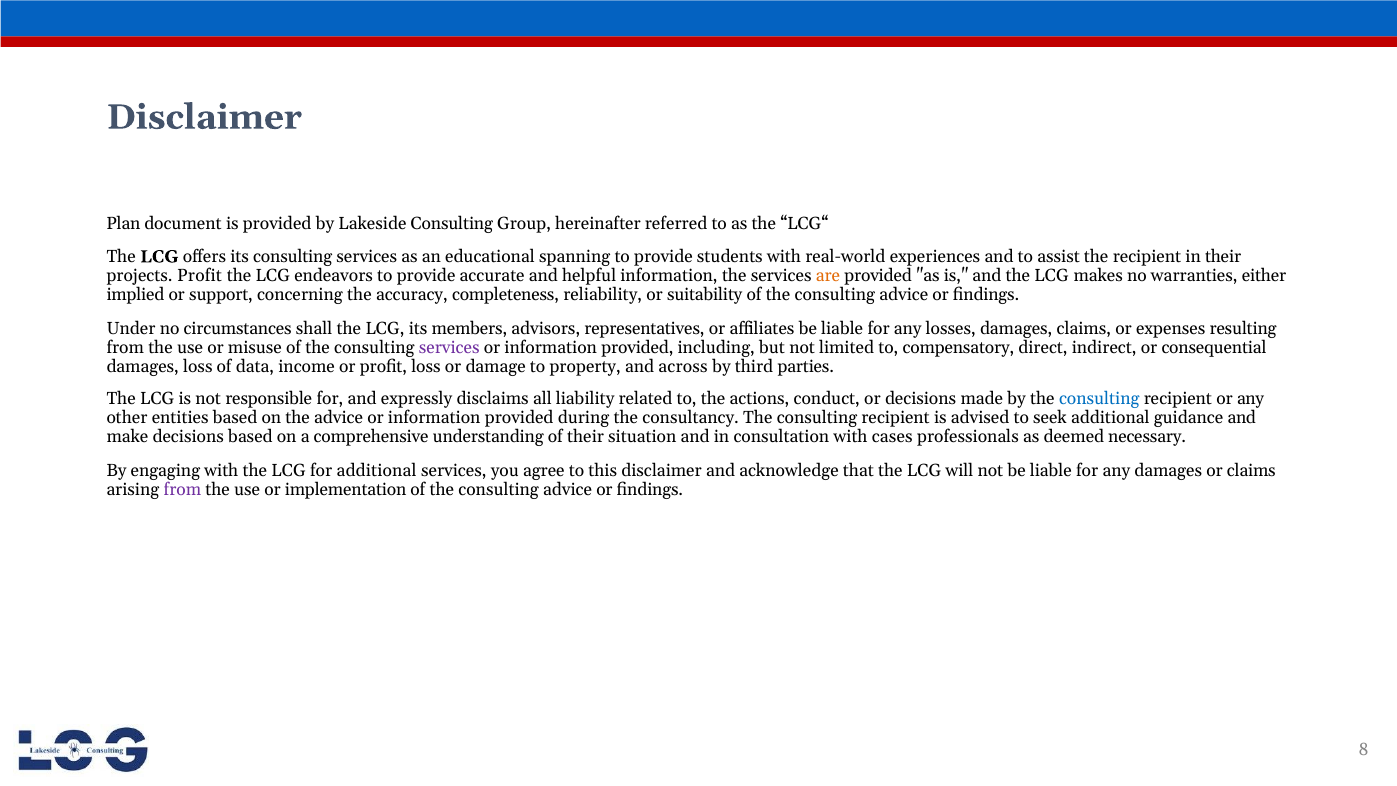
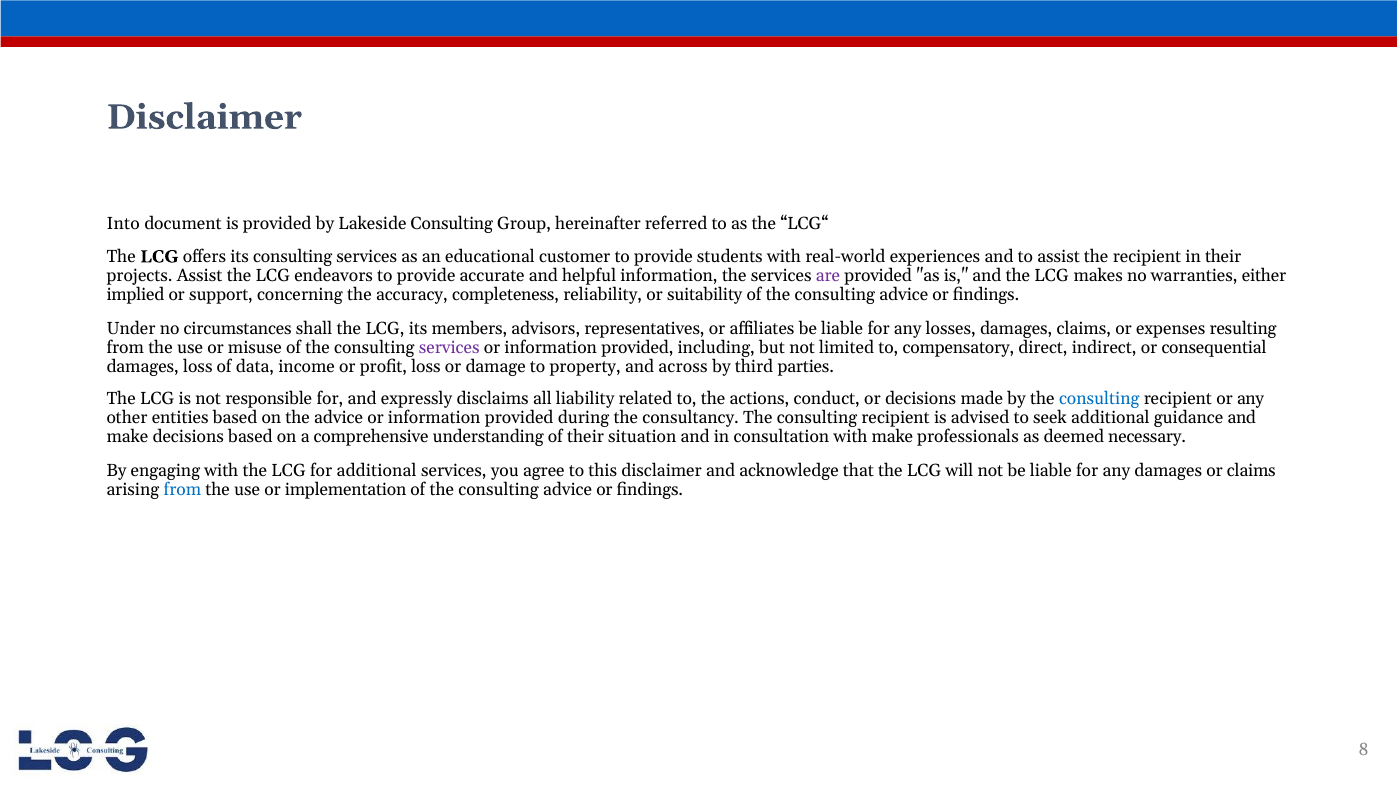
Plan: Plan -> Into
spanning: spanning -> customer
projects Profit: Profit -> Assist
are colour: orange -> purple
with cases: cases -> make
from at (182, 489) colour: purple -> blue
